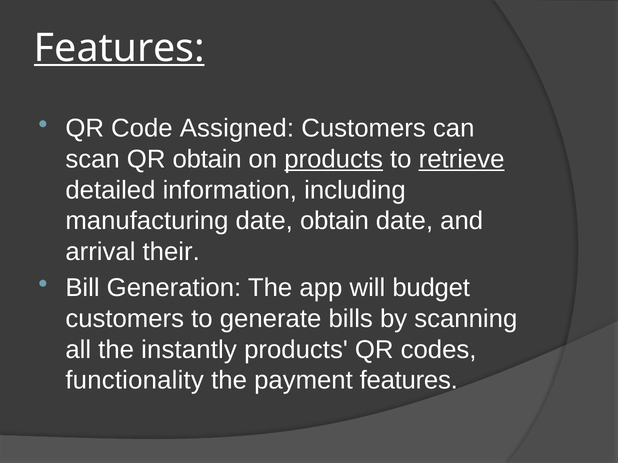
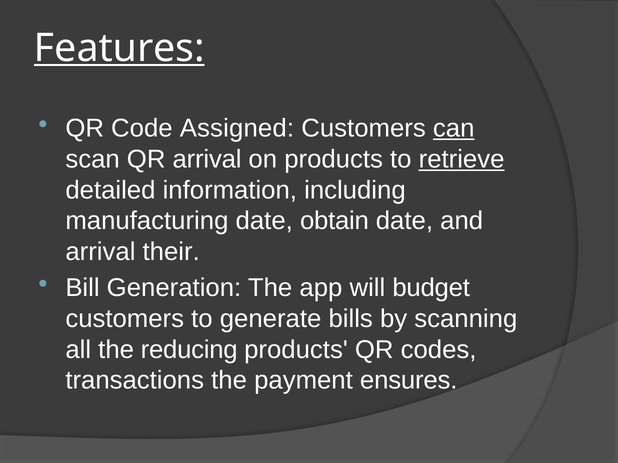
can underline: none -> present
QR obtain: obtain -> arrival
products at (334, 159) underline: present -> none
instantly: instantly -> reducing
functionality: functionality -> transactions
payment features: features -> ensures
